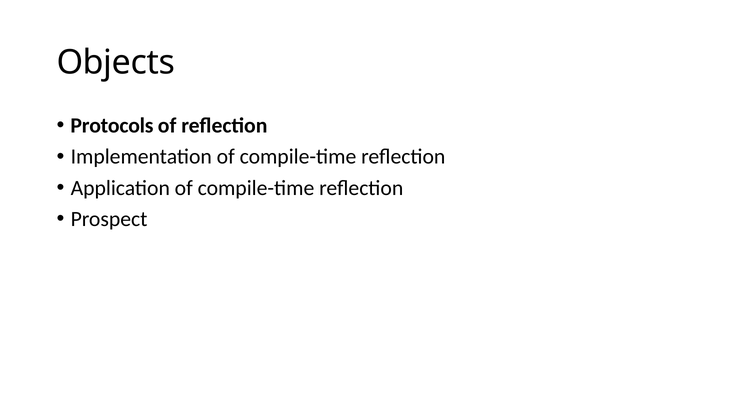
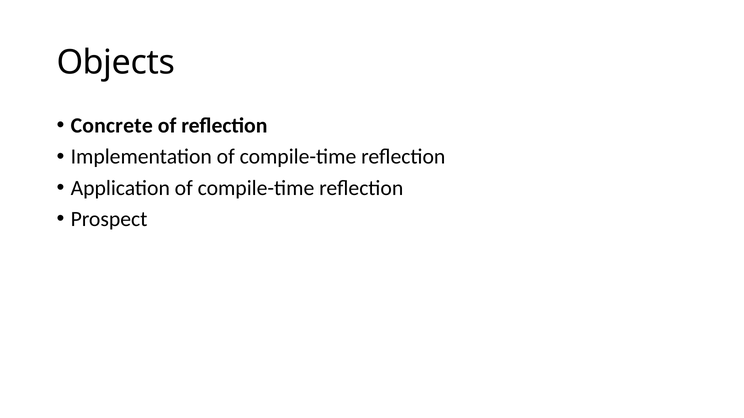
Protocols: Protocols -> Concrete
